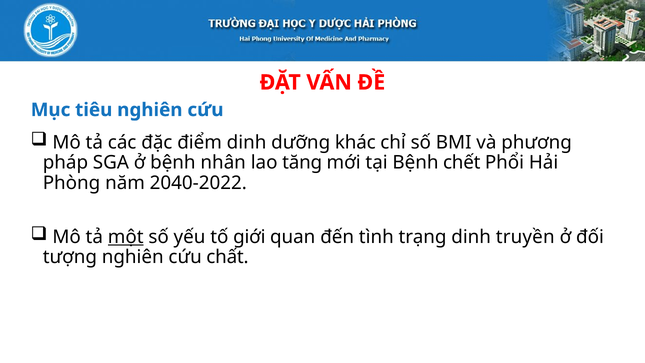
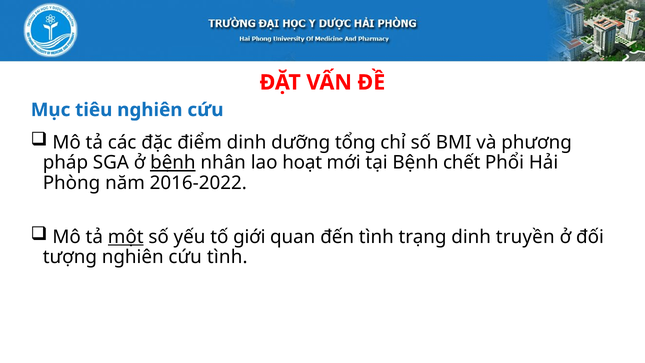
khác: khác -> tổng
bệnh at (173, 163) underline: none -> present
tăng: tăng -> hoạt
2040-2022: 2040-2022 -> 2016-2022
cứu chất: chất -> tình
